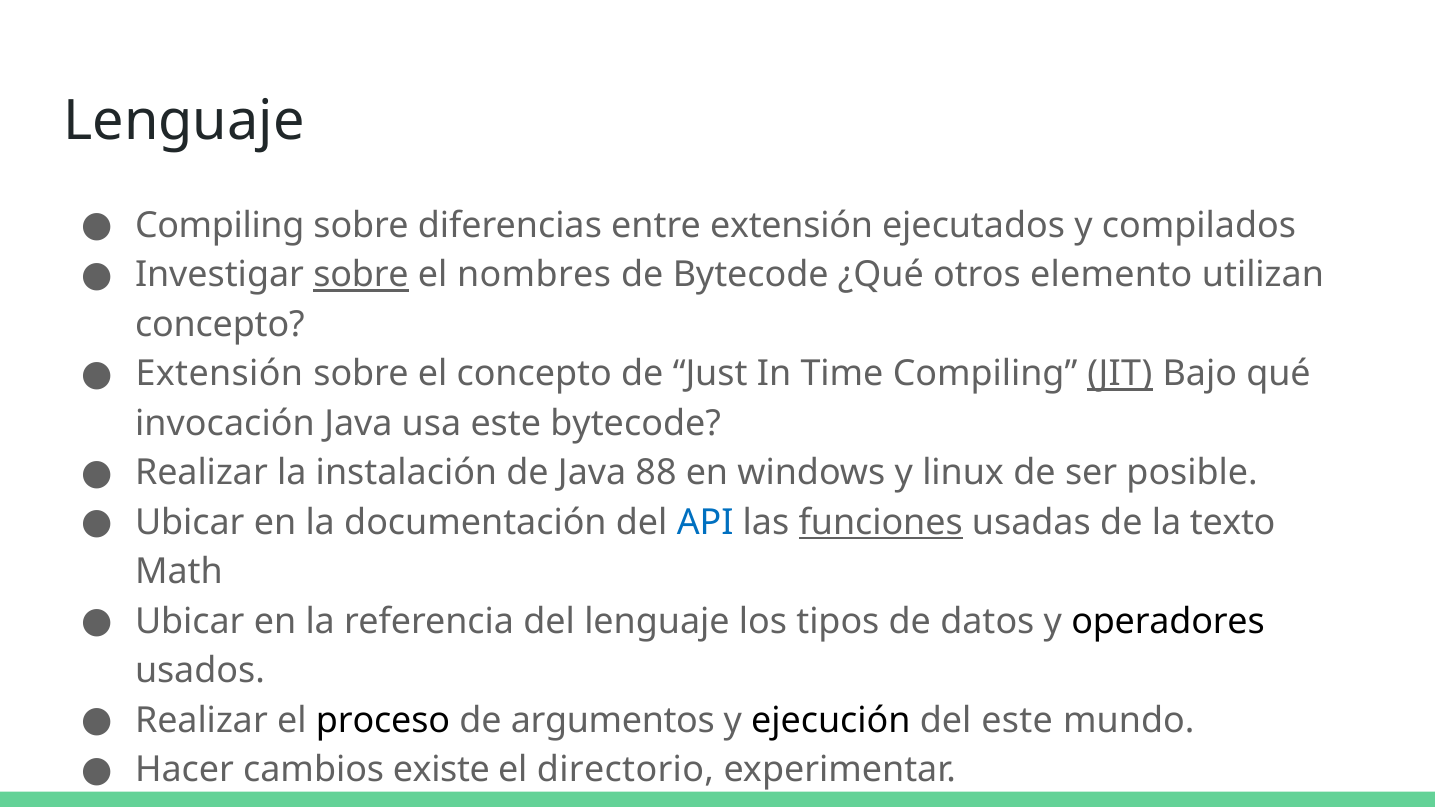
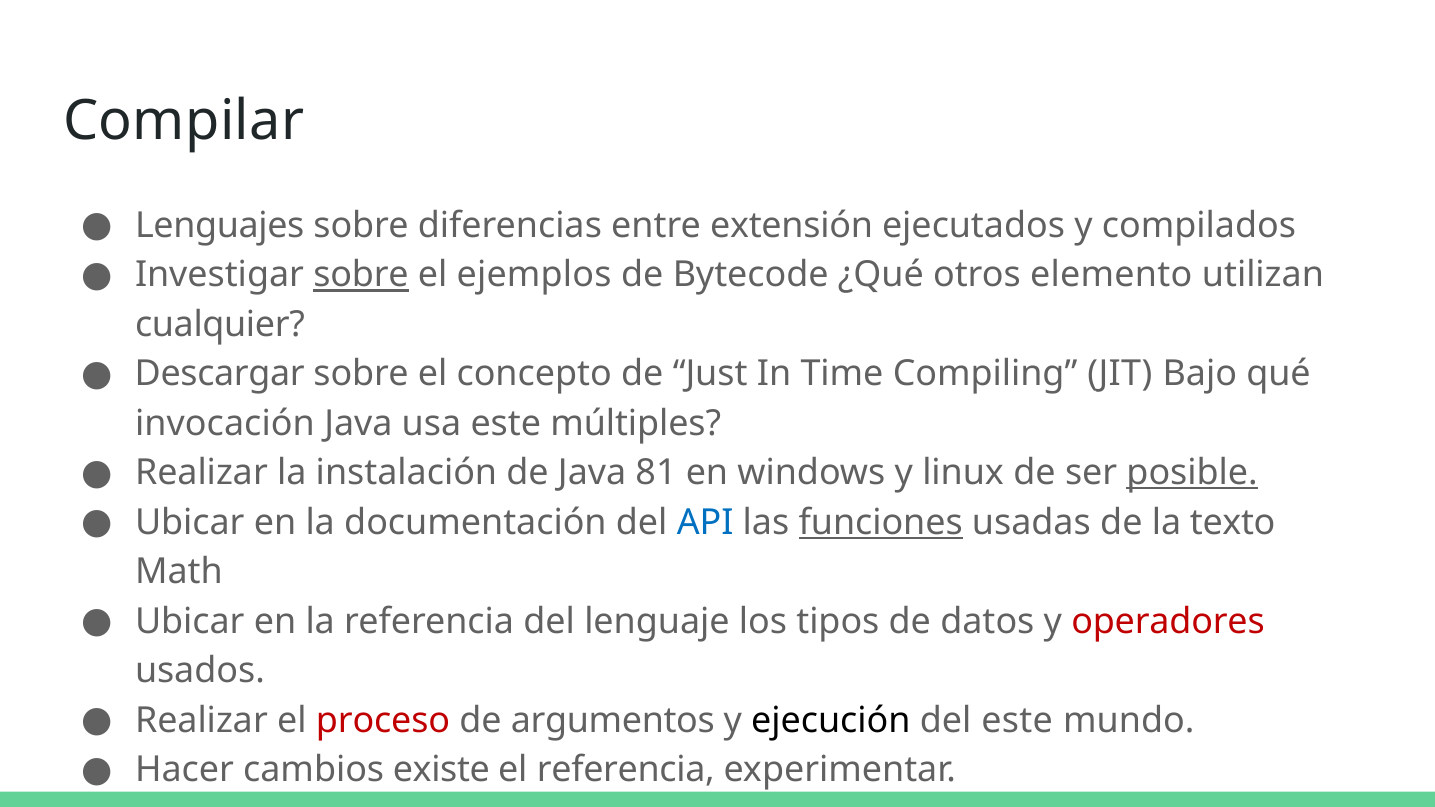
Lenguaje at (184, 122): Lenguaje -> Compilar
Compiling at (220, 226): Compiling -> Lenguajes
nombres: nombres -> ejemplos
concepto at (220, 325): concepto -> cualquier
Extensión at (219, 374): Extensión -> Descargar
JIT underline: present -> none
este bytecode: bytecode -> múltiples
88: 88 -> 81
posible underline: none -> present
operadores colour: black -> red
proceso colour: black -> red
el directorio: directorio -> referencia
